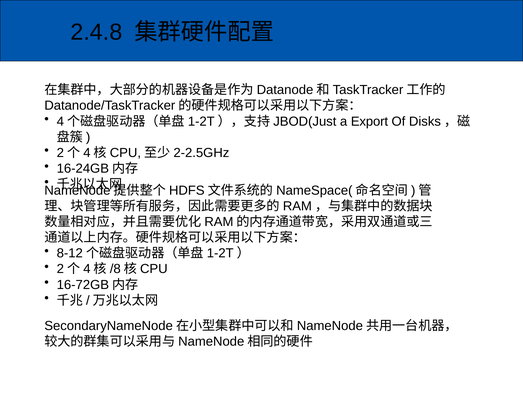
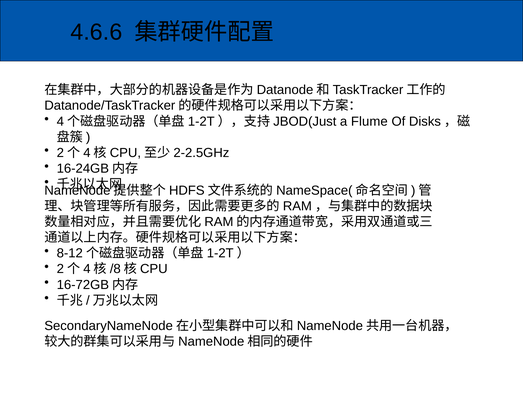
2.4.8: 2.4.8 -> 4.6.6
Export: Export -> Flume
